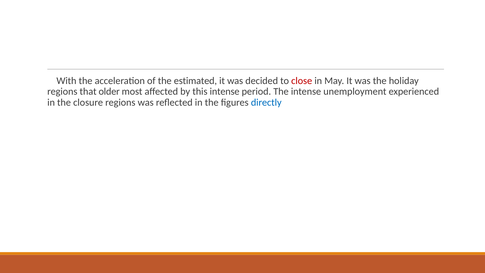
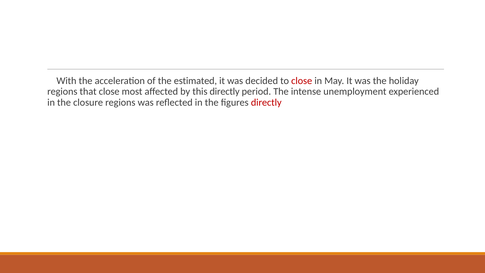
that older: older -> close
this intense: intense -> directly
directly at (266, 102) colour: blue -> red
